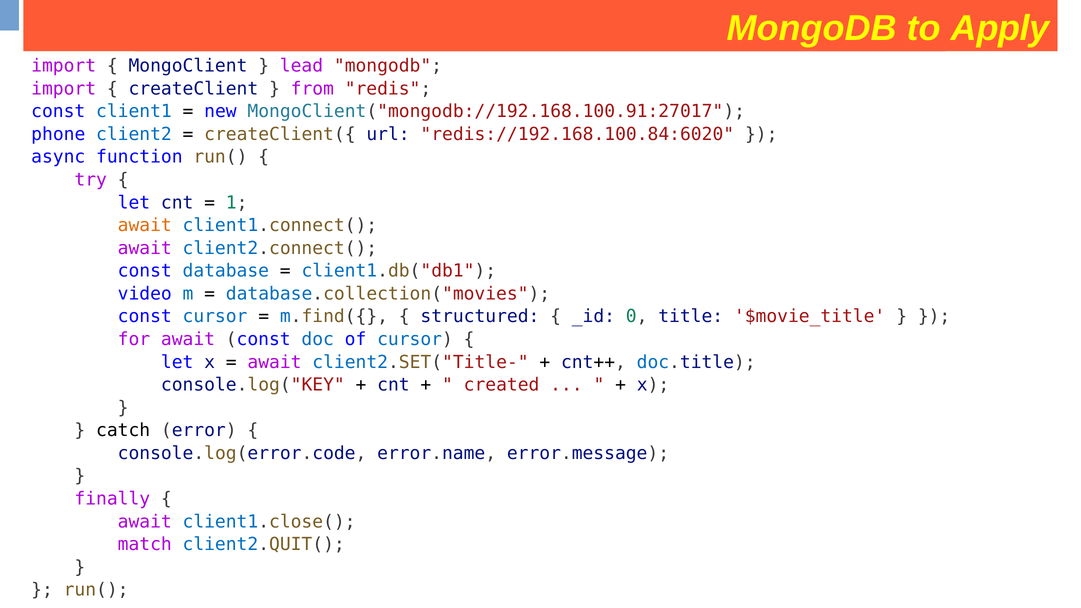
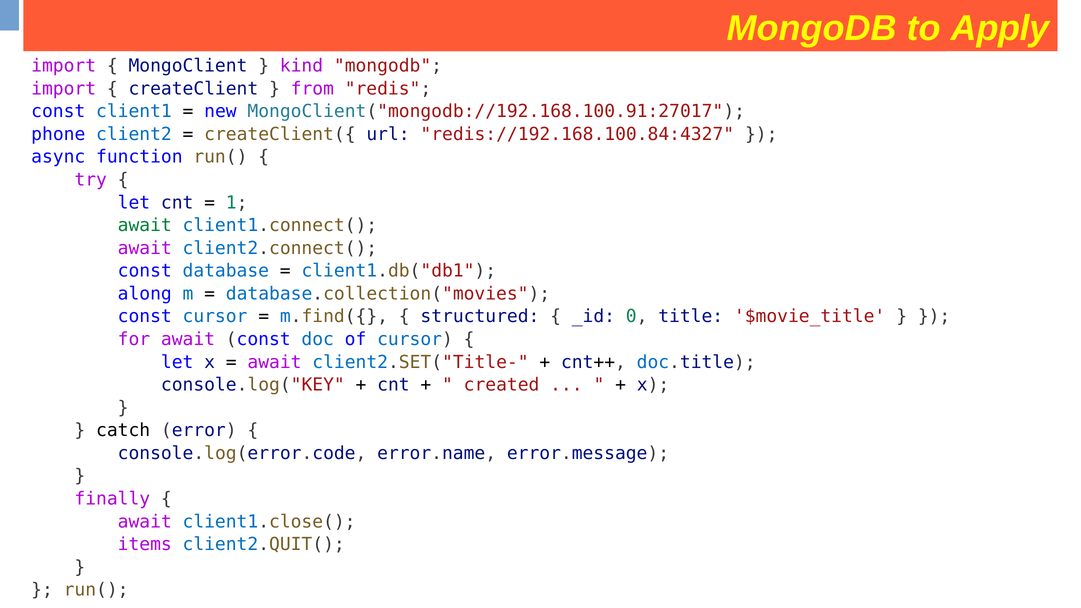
lead: lead -> kind
redis://192.168.100.84:6020: redis://192.168.100.84:6020 -> redis://192.168.100.84:4327
await at (145, 225) colour: orange -> green
video: video -> along
match: match -> items
